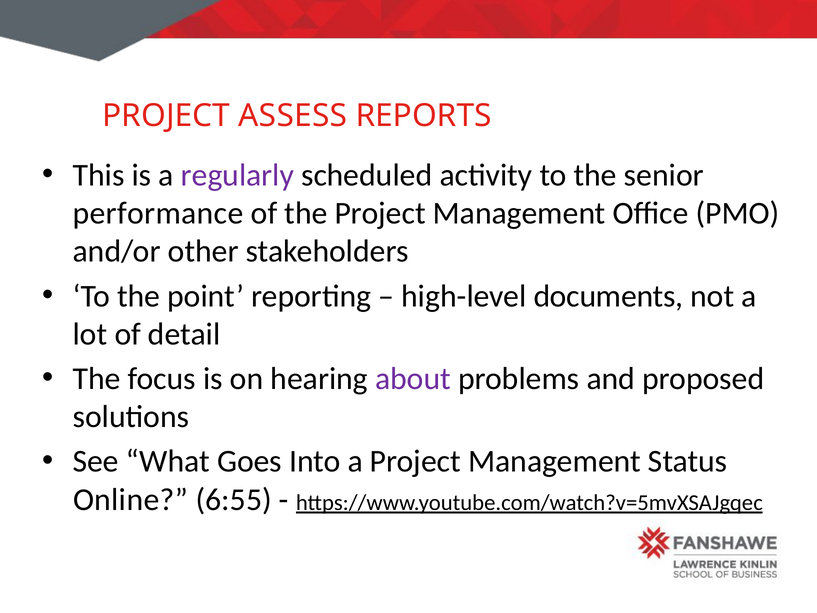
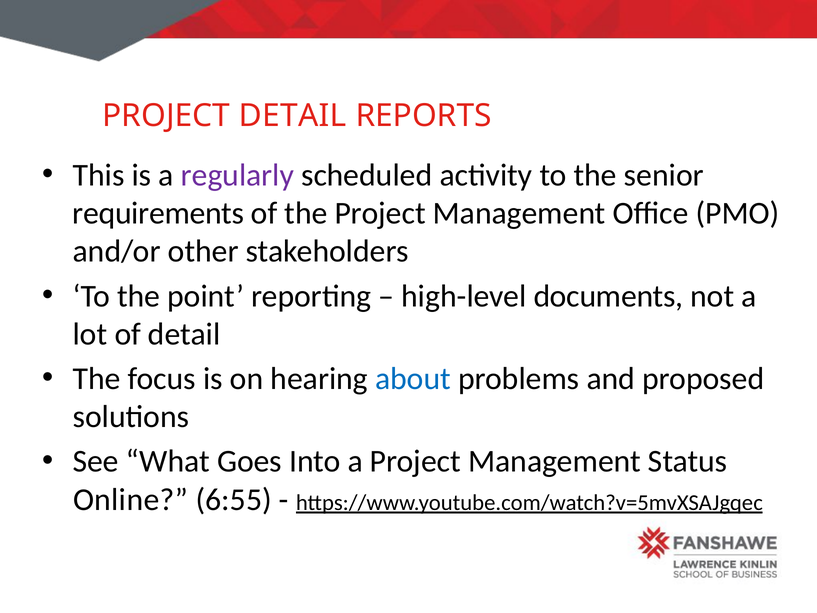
PROJECT ASSESS: ASSESS -> DETAIL
performance: performance -> requirements
about colour: purple -> blue
